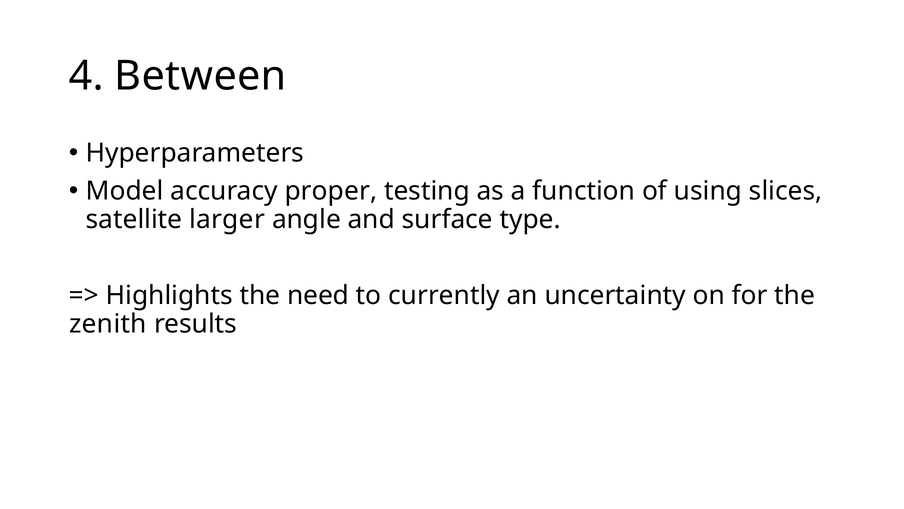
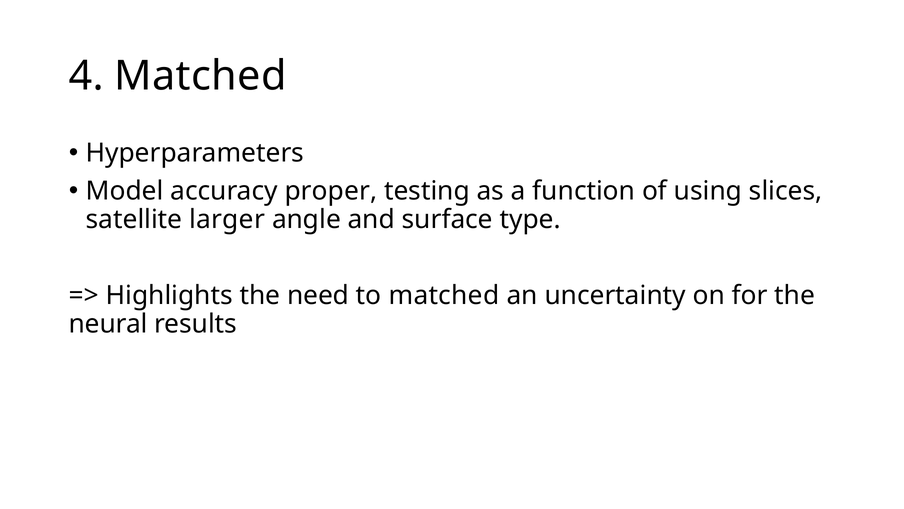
4 Between: Between -> Matched
to currently: currently -> matched
zenith: zenith -> neural
